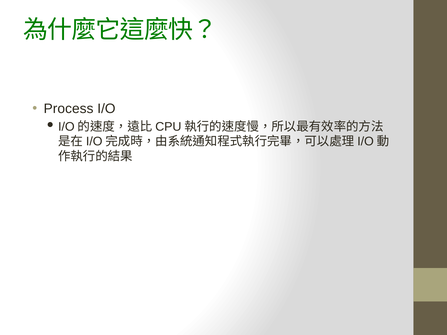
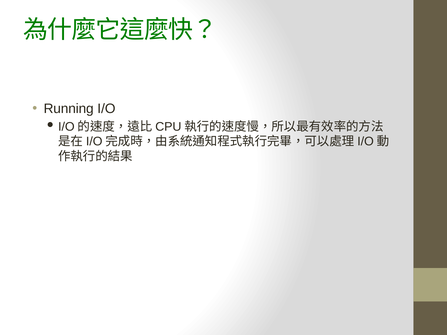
Process: Process -> Running
